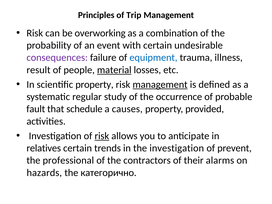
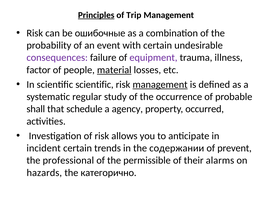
Principles underline: none -> present
overworking: overworking -> ошибочные
equipment colour: blue -> purple
result: result -> factor
scientific property: property -> scientific
fault: fault -> shall
causes: causes -> agency
provided: provided -> occurred
risk at (102, 136) underline: present -> none
relatives: relatives -> incident
the investigation: investigation -> содержании
contractors: contractors -> permissible
